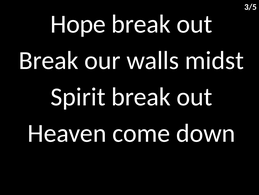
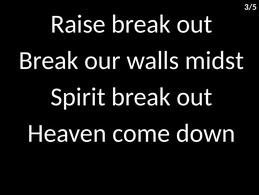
Hope: Hope -> Raise
